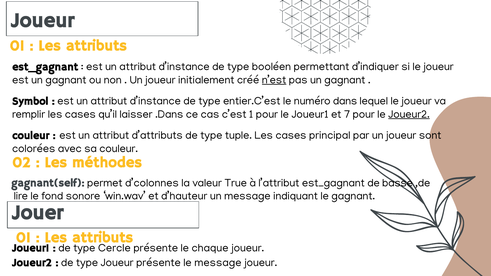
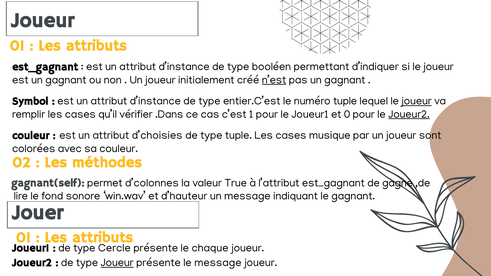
numéro dans: dans -> tuple
joueur at (417, 101) underline: none -> present
laisser: laisser -> vérifier
7: 7 -> 0
d’attributs: d’attributs -> d’choisies
principal: principal -> musique
basse: basse -> gagne
Joueur at (117, 263) underline: none -> present
